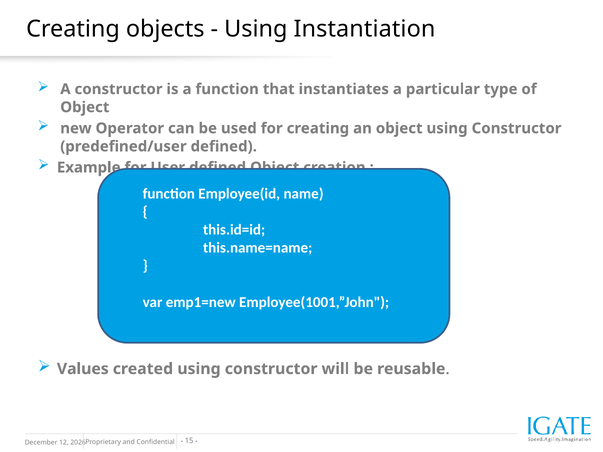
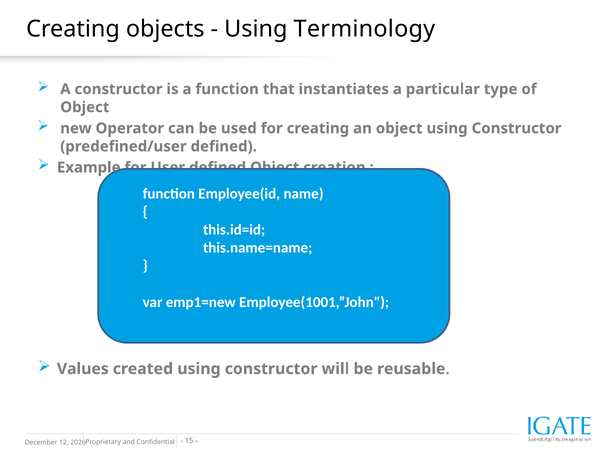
Instantiation: Instantiation -> Terminology
